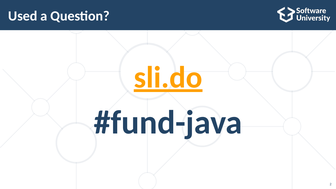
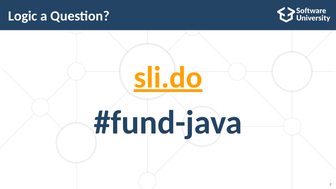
Used: Used -> Logic
